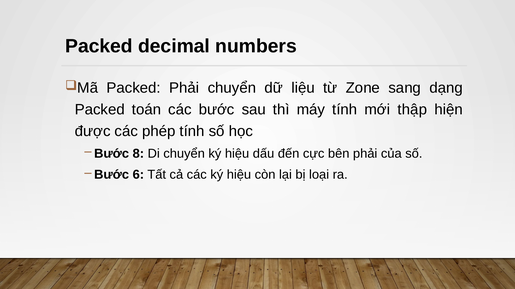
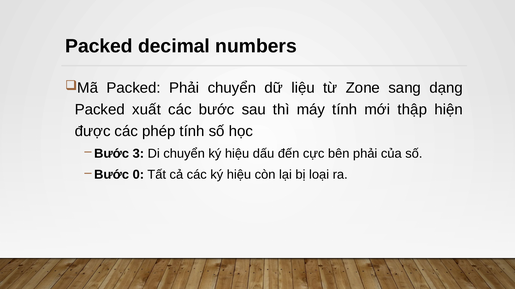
toán: toán -> xuất
8: 8 -> 3
6: 6 -> 0
